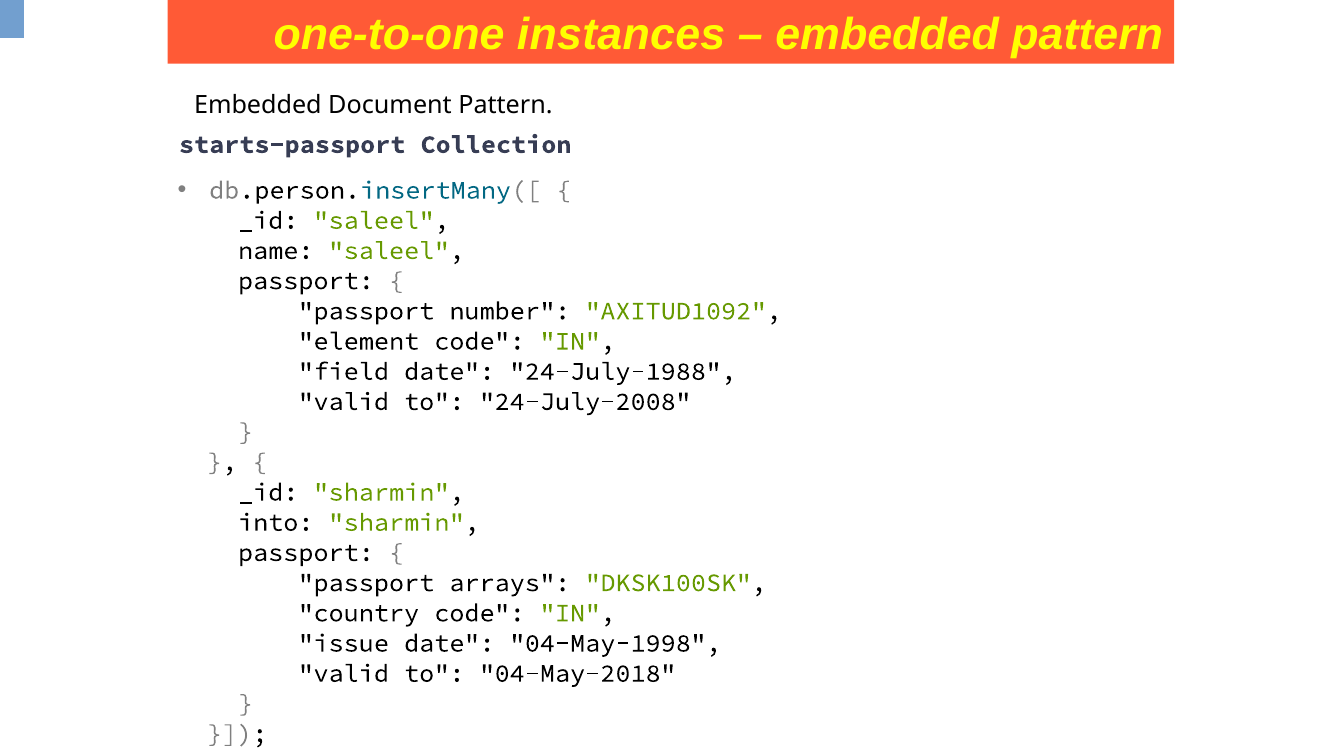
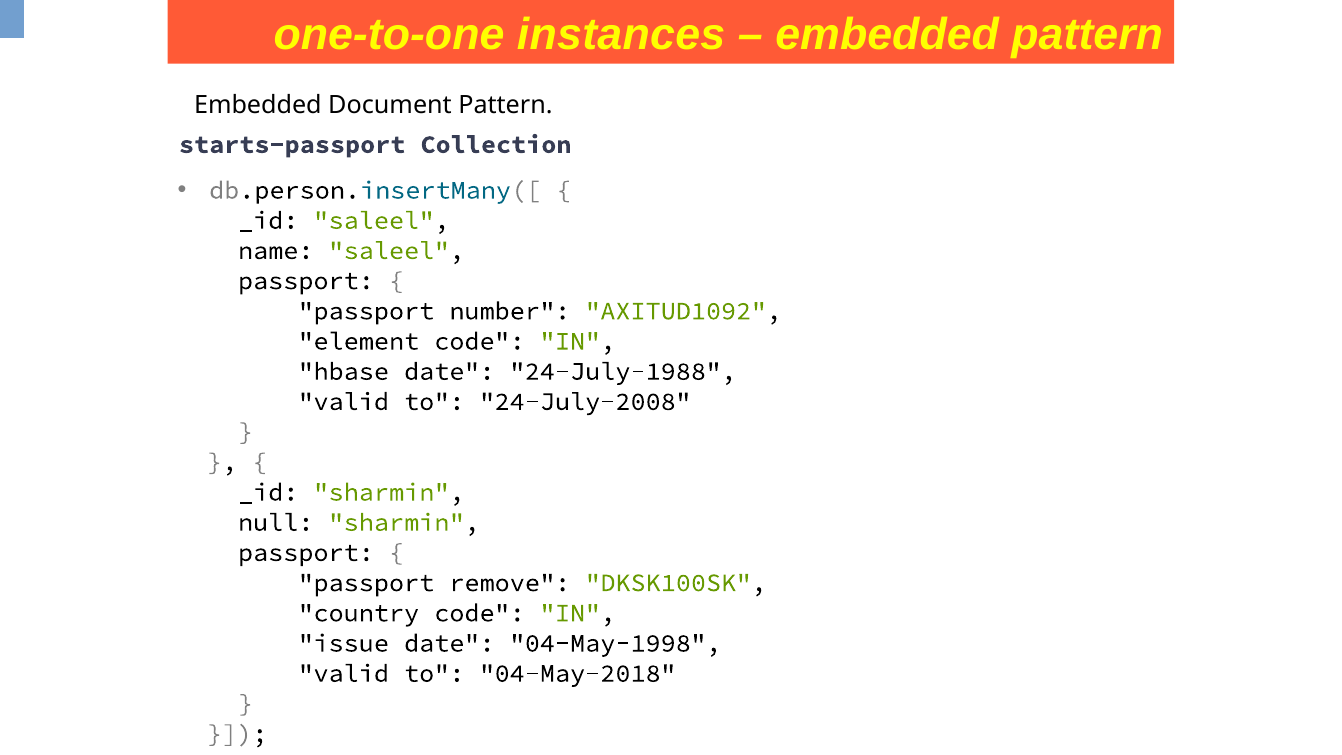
field: field -> hbase
into: into -> null
arrays: arrays -> remove
